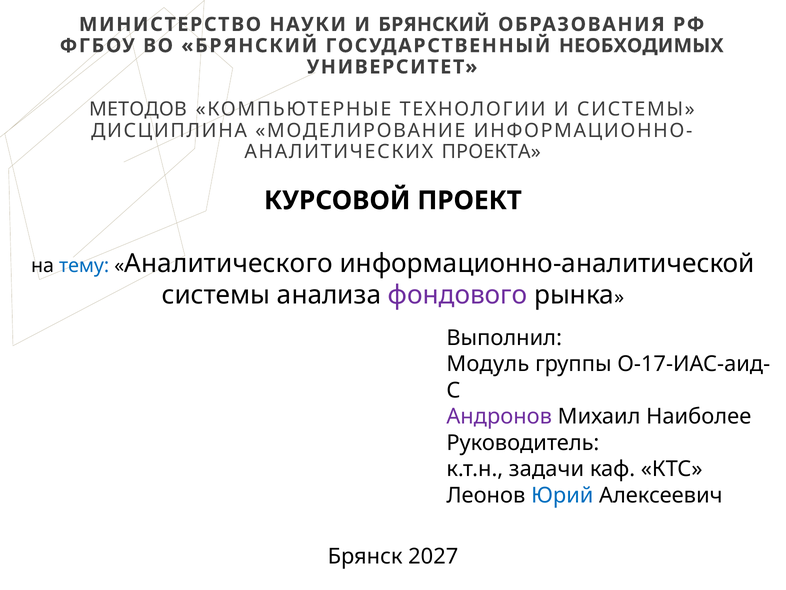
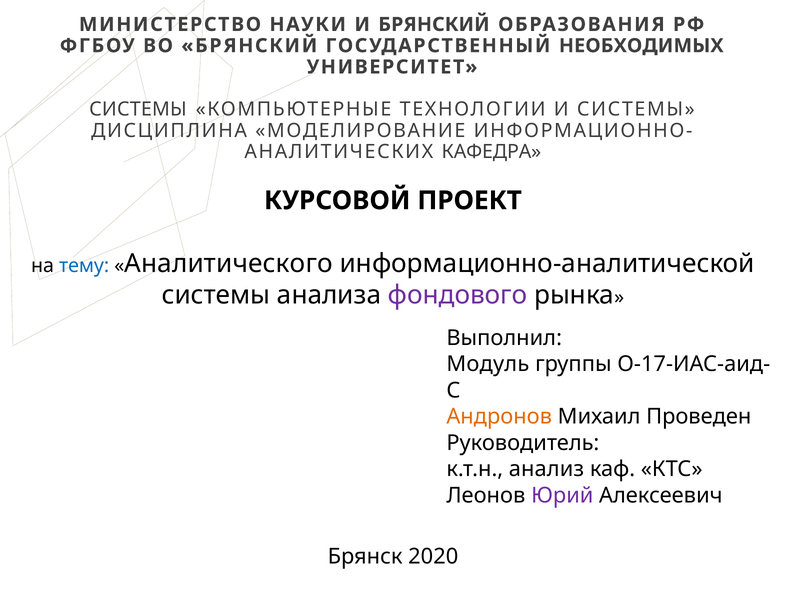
МЕТОДОВ at (138, 109): МЕТОДОВ -> СИСТЕМЫ
ПРОЕКТА: ПРОЕКТА -> КАФЕДРА
Андронов colour: purple -> orange
Наиболее: Наиболее -> Проведен
задачи: задачи -> анализ
Юрий colour: blue -> purple
2027: 2027 -> 2020
